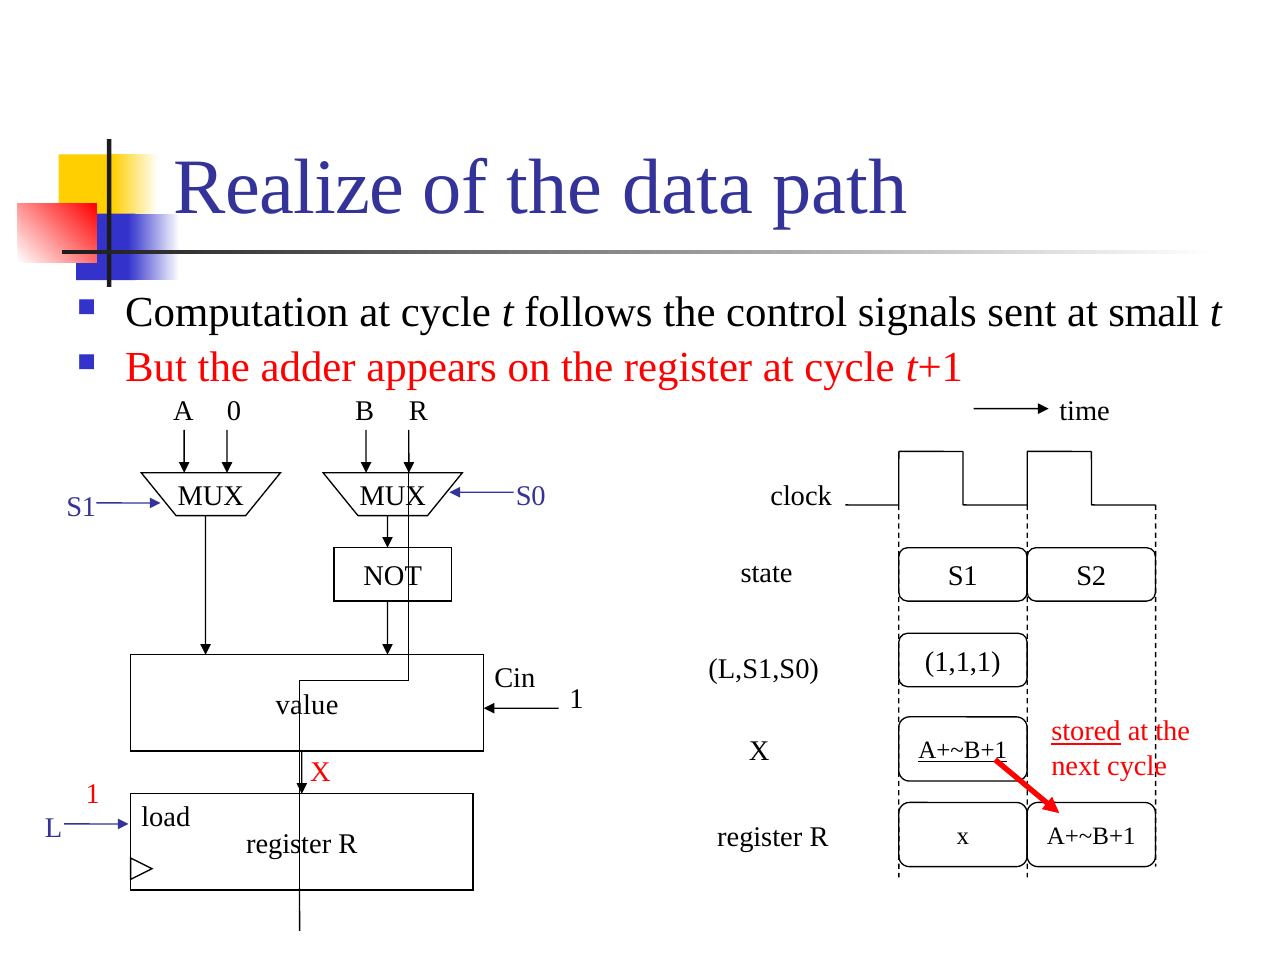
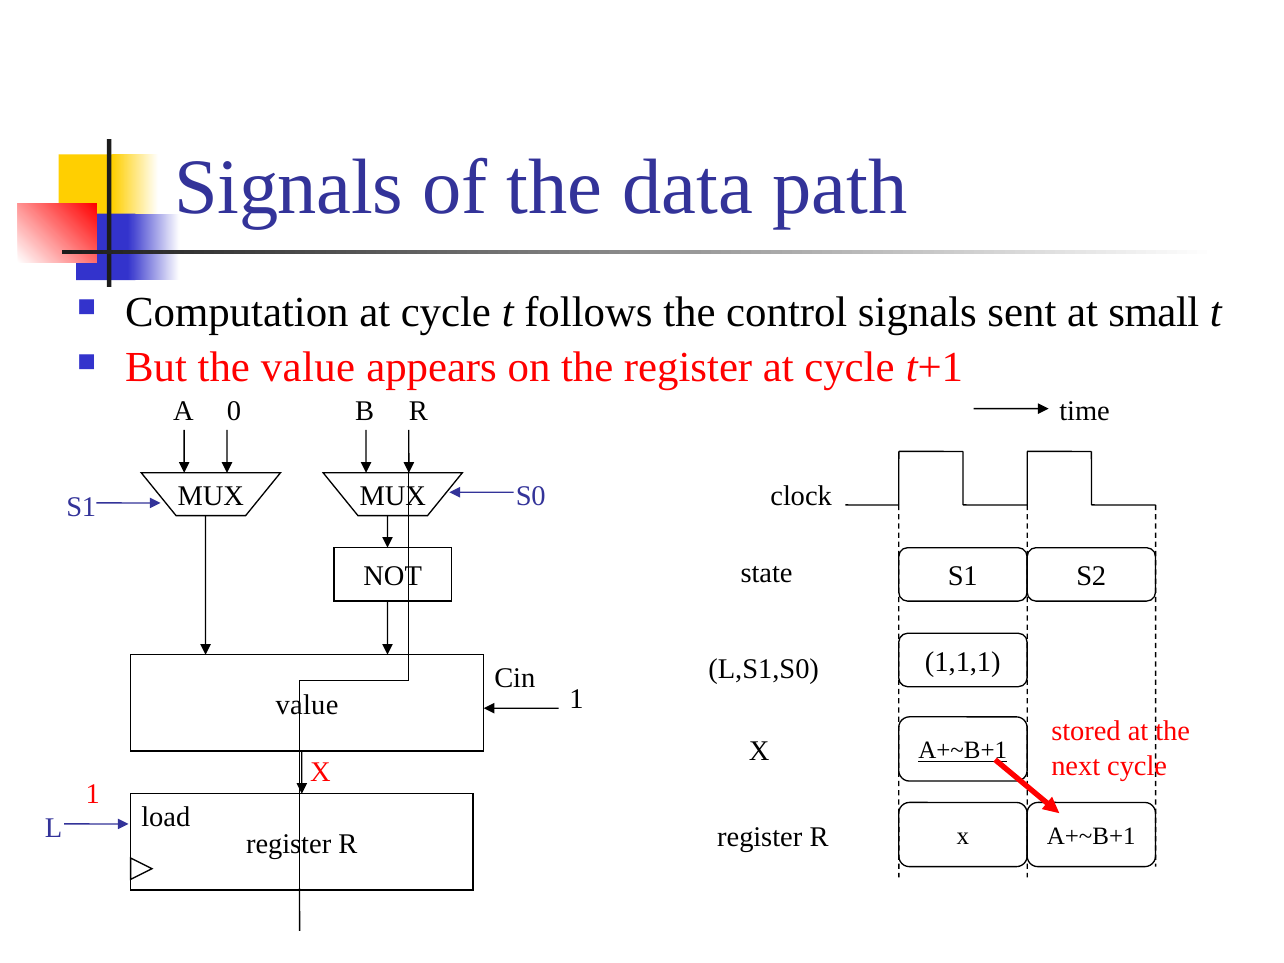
Realize at (289, 187): Realize -> Signals
the adder: adder -> value
stored underline: present -> none
